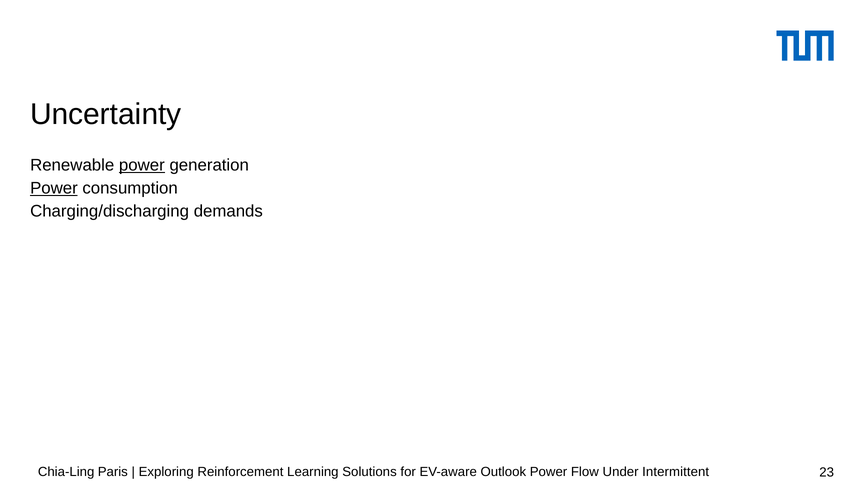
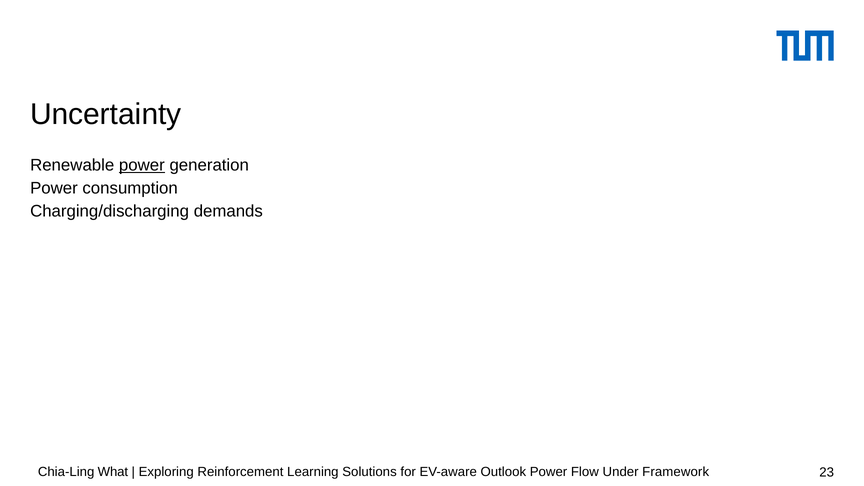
Power at (54, 188) underline: present -> none
Paris: Paris -> What
Intermittent: Intermittent -> Framework
